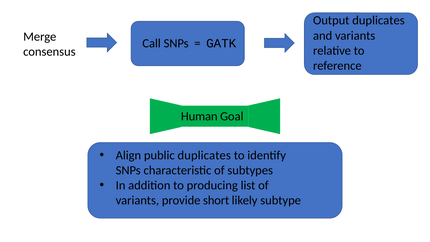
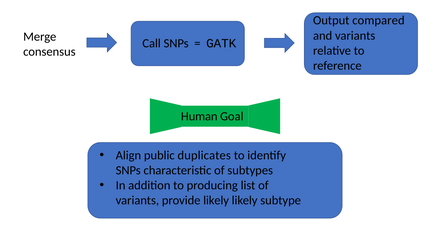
Output duplicates: duplicates -> compared
provide short: short -> likely
